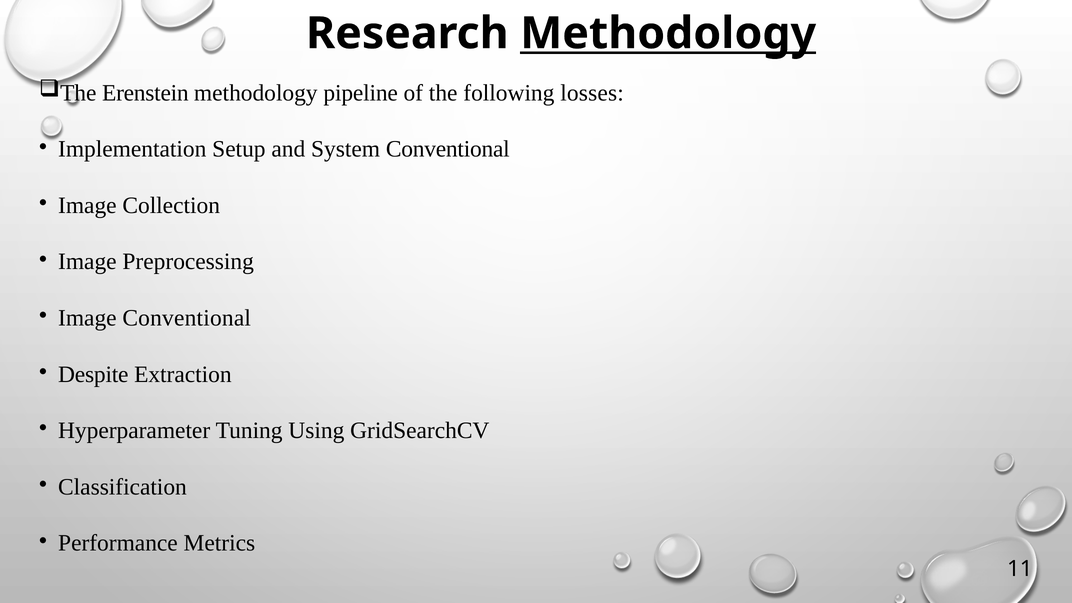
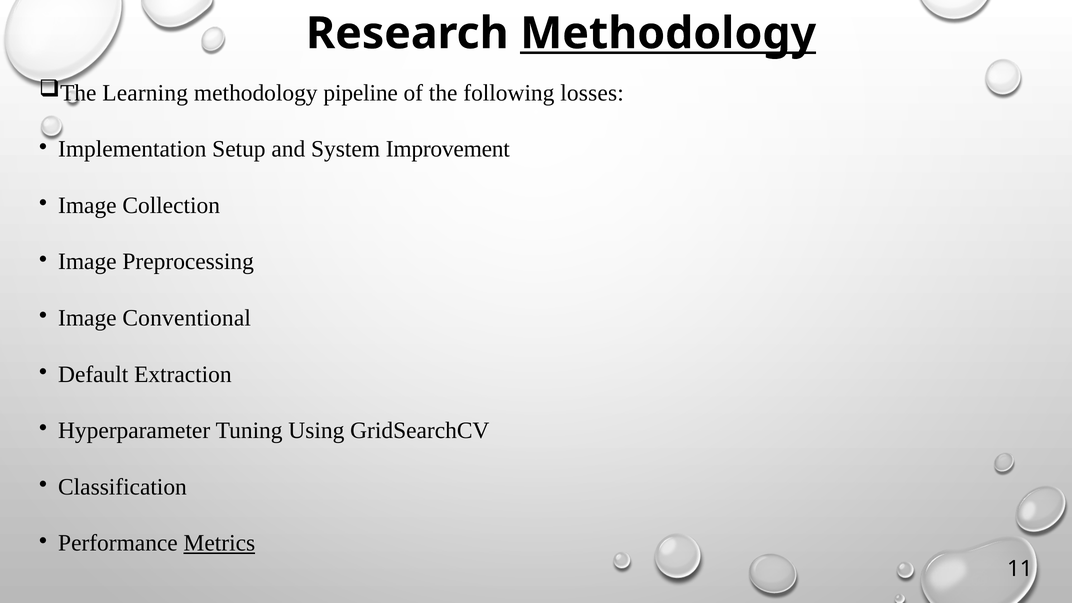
Erenstein: Erenstein -> Learning
System Conventional: Conventional -> Improvement
Despite: Despite -> Default
Metrics underline: none -> present
